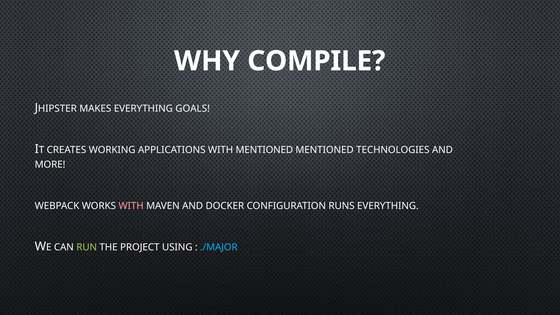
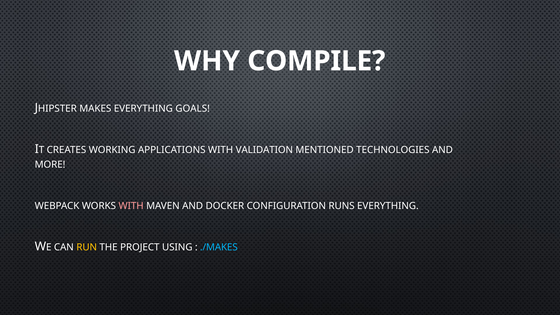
WITH MENTIONED: MENTIONED -> VALIDATION
RUN colour: light green -> yellow
./MAJOR: ./MAJOR -> ./MAKES
